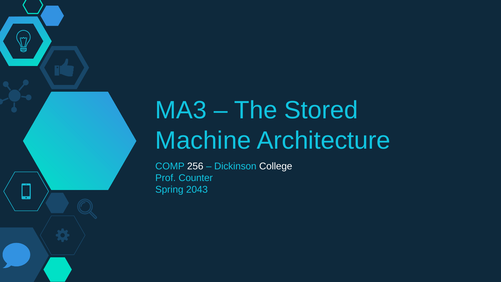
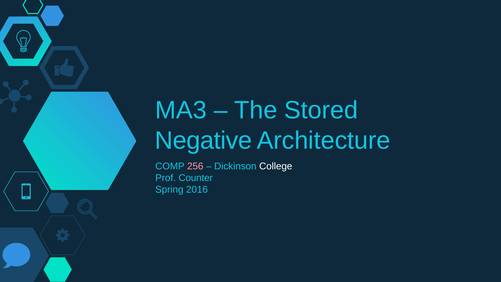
Machine: Machine -> Negative
256 colour: white -> pink
2043: 2043 -> 2016
